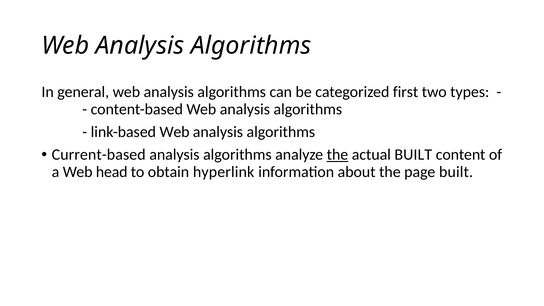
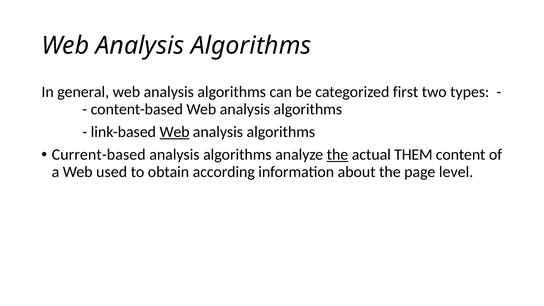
Web at (175, 132) underline: none -> present
actual BUILT: BUILT -> THEM
head: head -> used
hyperlink: hyperlink -> according
page built: built -> level
